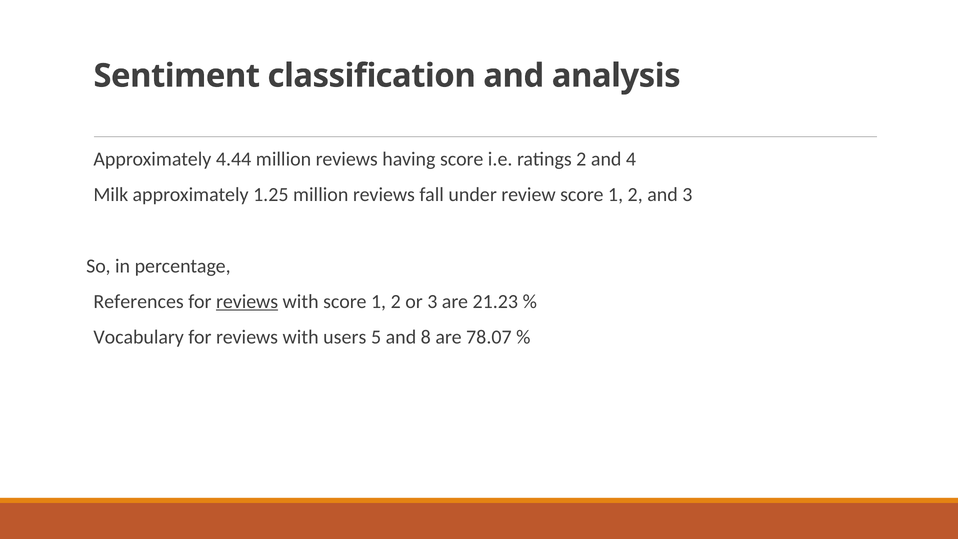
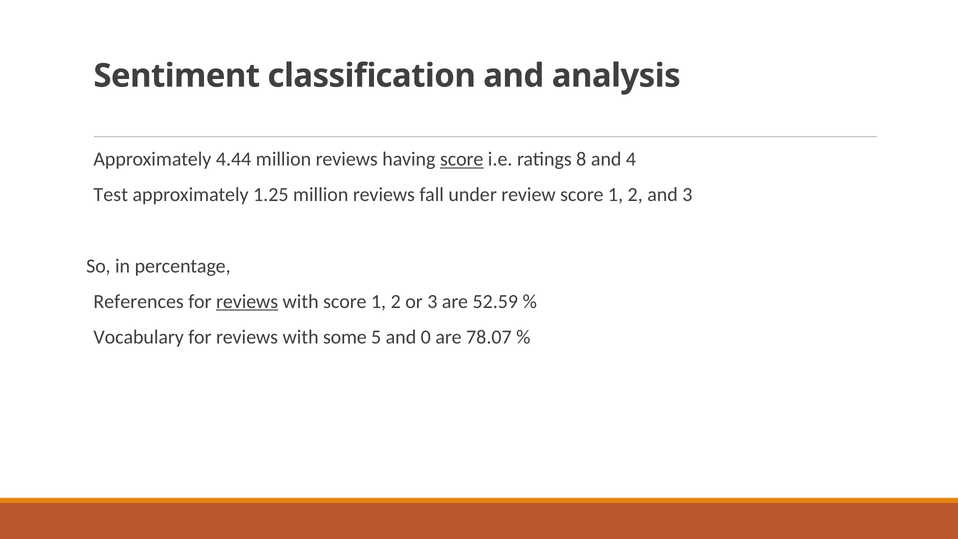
score at (462, 159) underline: none -> present
ratings 2: 2 -> 8
Milk: Milk -> Test
21.23: 21.23 -> 52.59
users: users -> some
8: 8 -> 0
